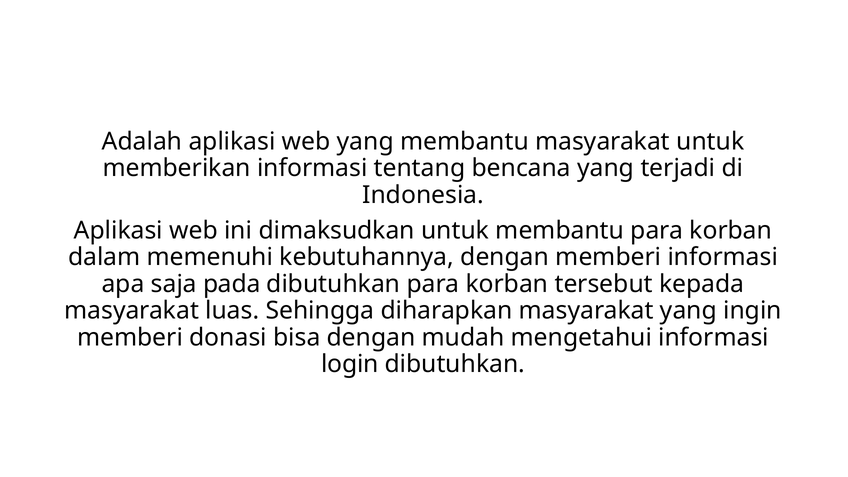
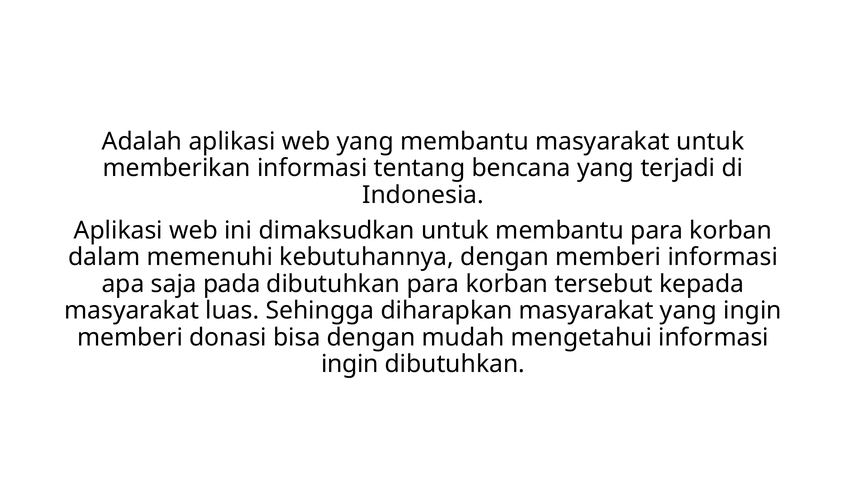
login at (350, 364): login -> ingin
